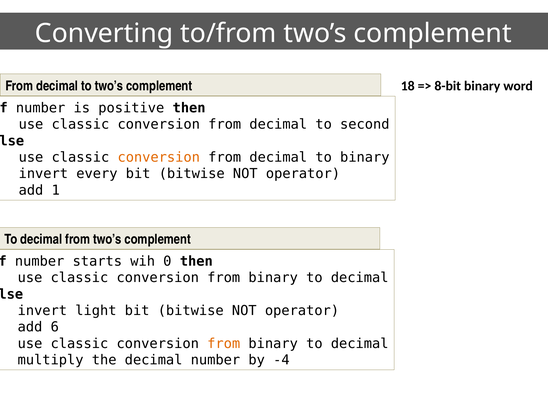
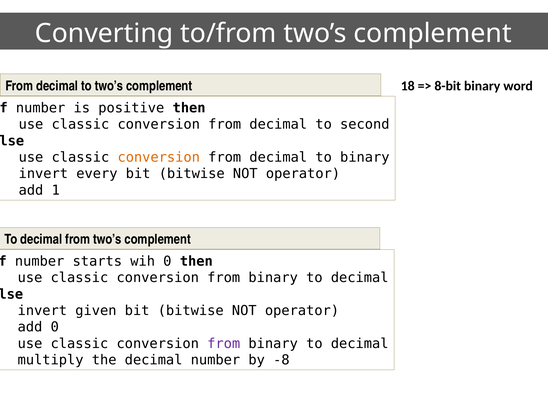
light: light -> given
add 6: 6 -> 0
from at (224, 344) colour: orange -> purple
-4: -4 -> -8
